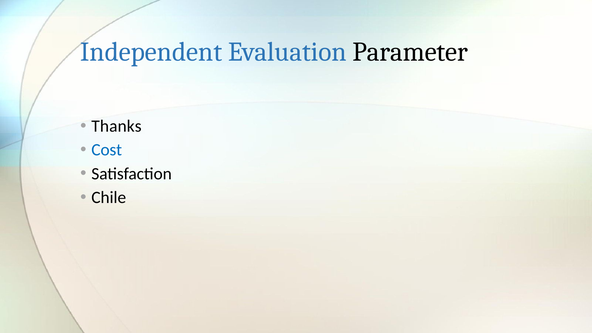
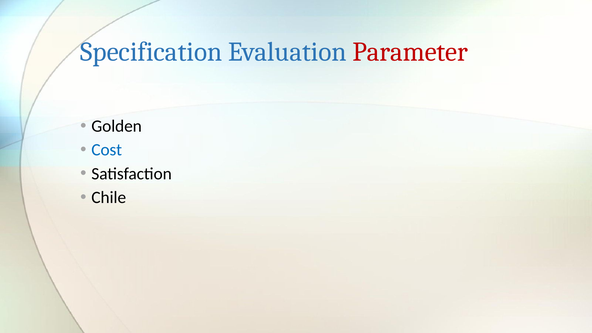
Independent: Independent -> Specification
Parameter colour: black -> red
Thanks: Thanks -> Golden
